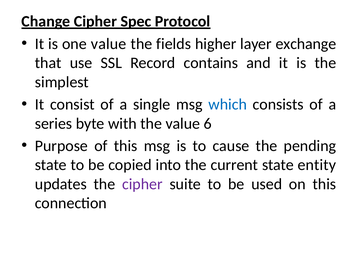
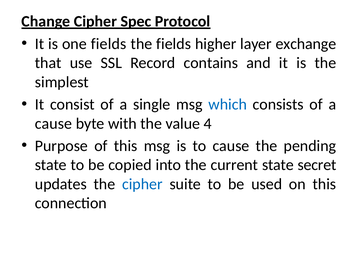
one value: value -> fields
series at (54, 123): series -> cause
6: 6 -> 4
entity: entity -> secret
cipher at (142, 184) colour: purple -> blue
